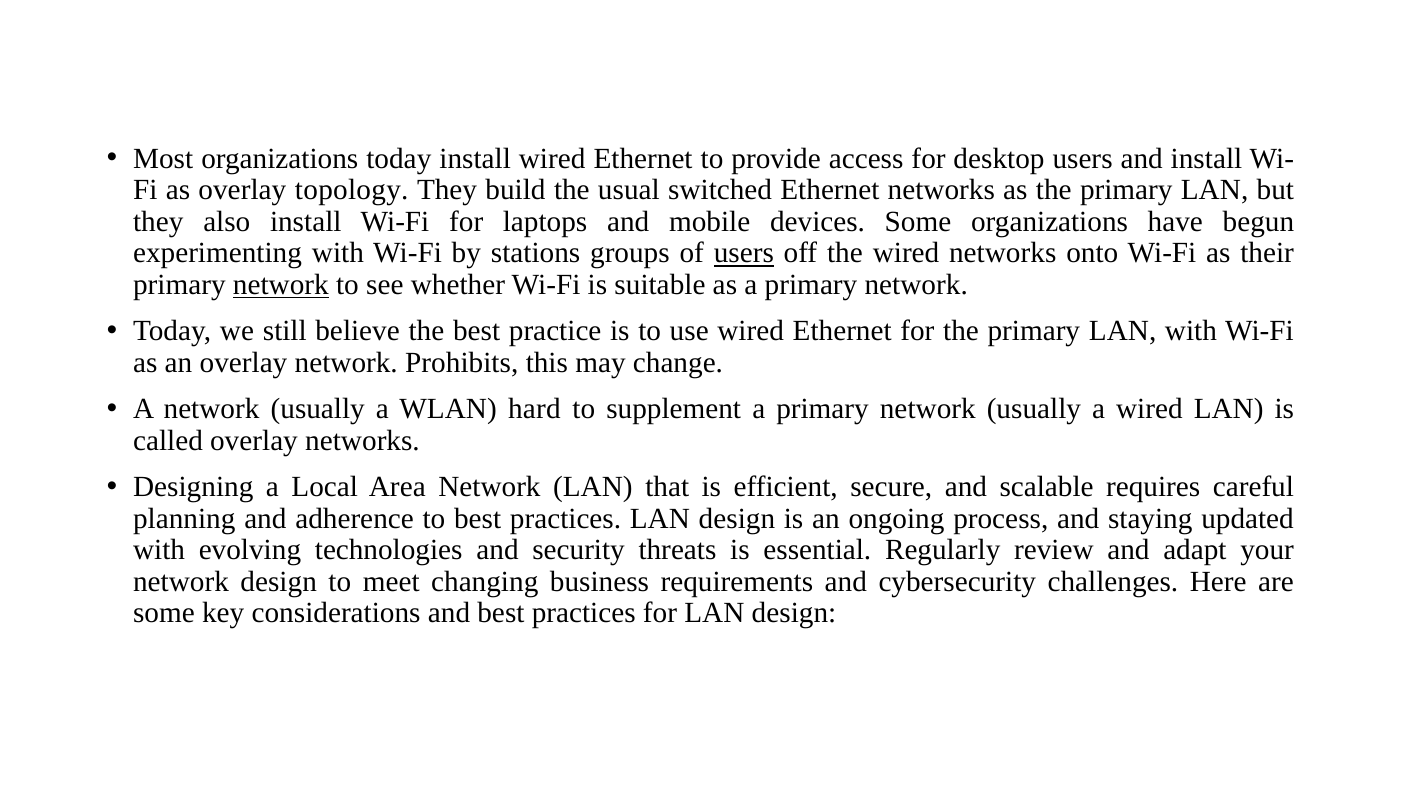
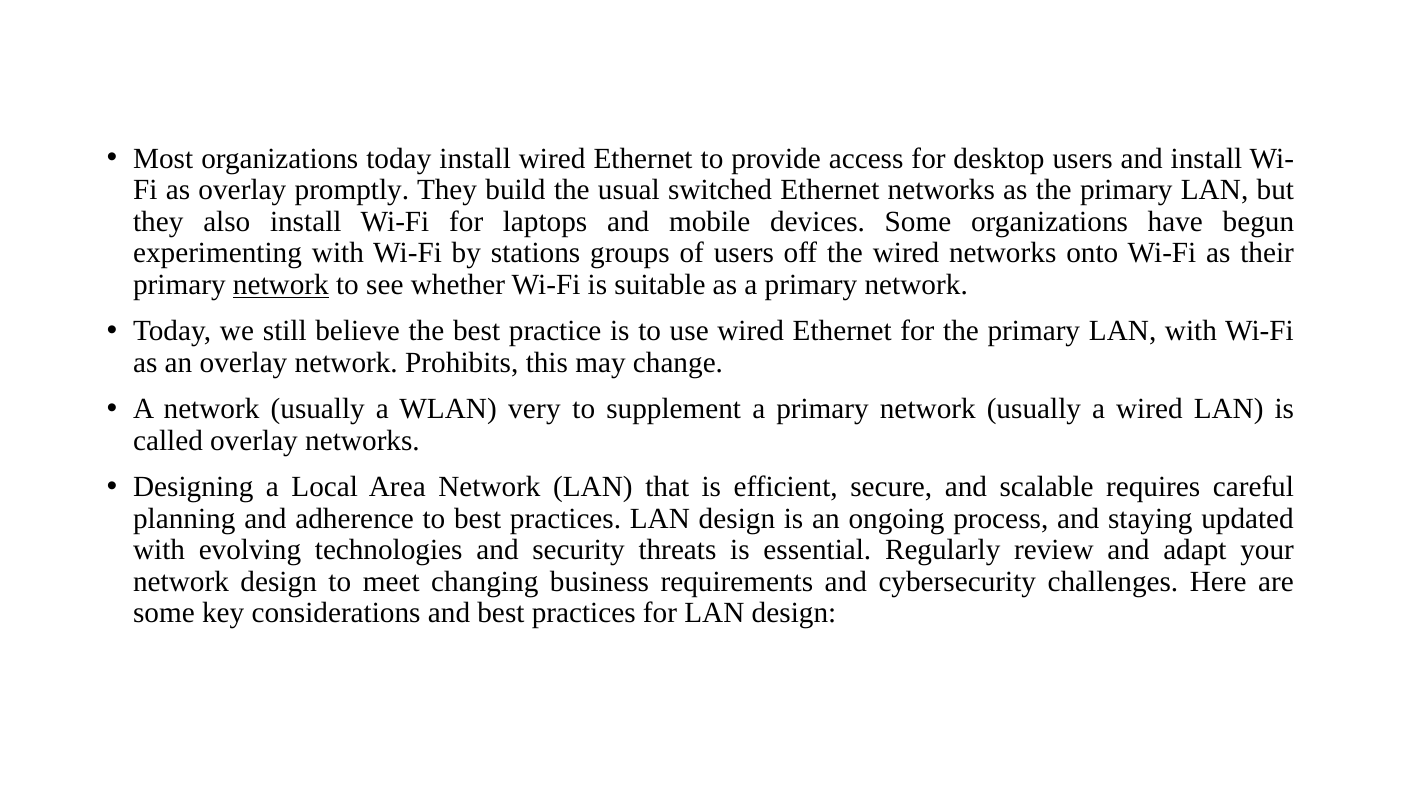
topology: topology -> promptly
users at (744, 253) underline: present -> none
hard: hard -> very
